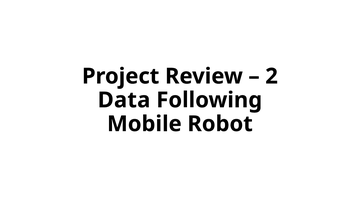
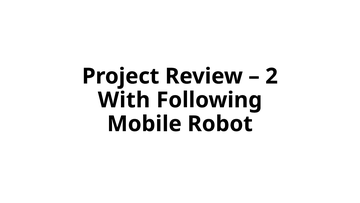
Data: Data -> With
